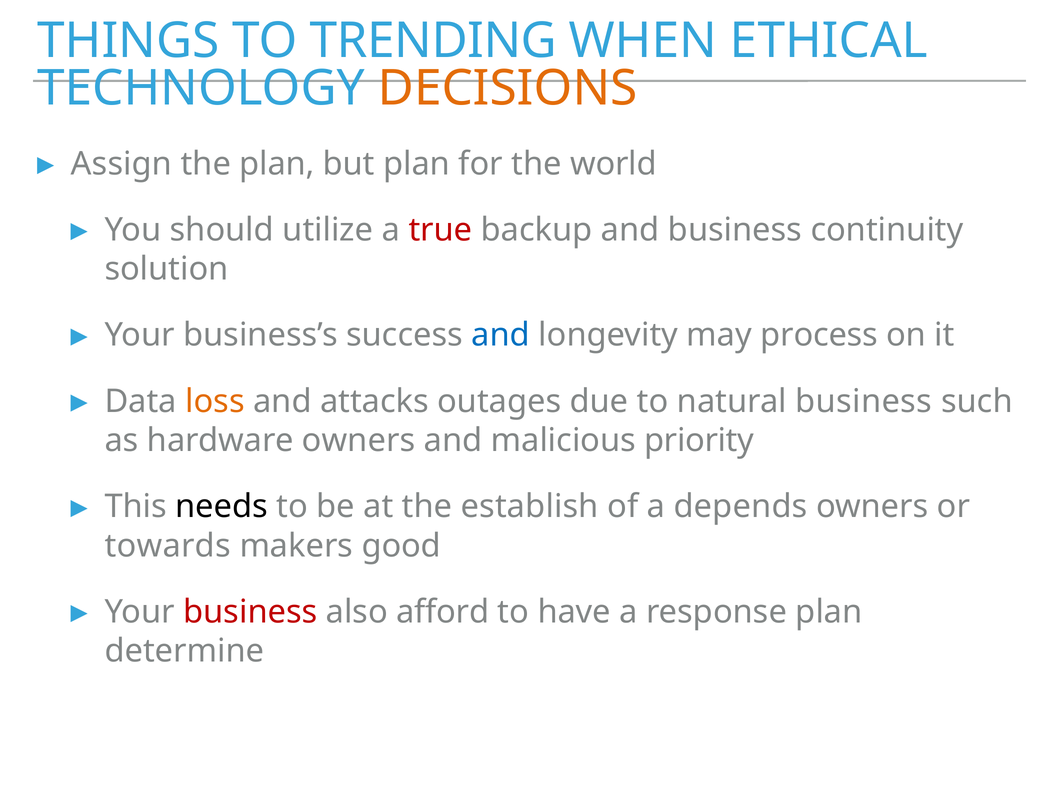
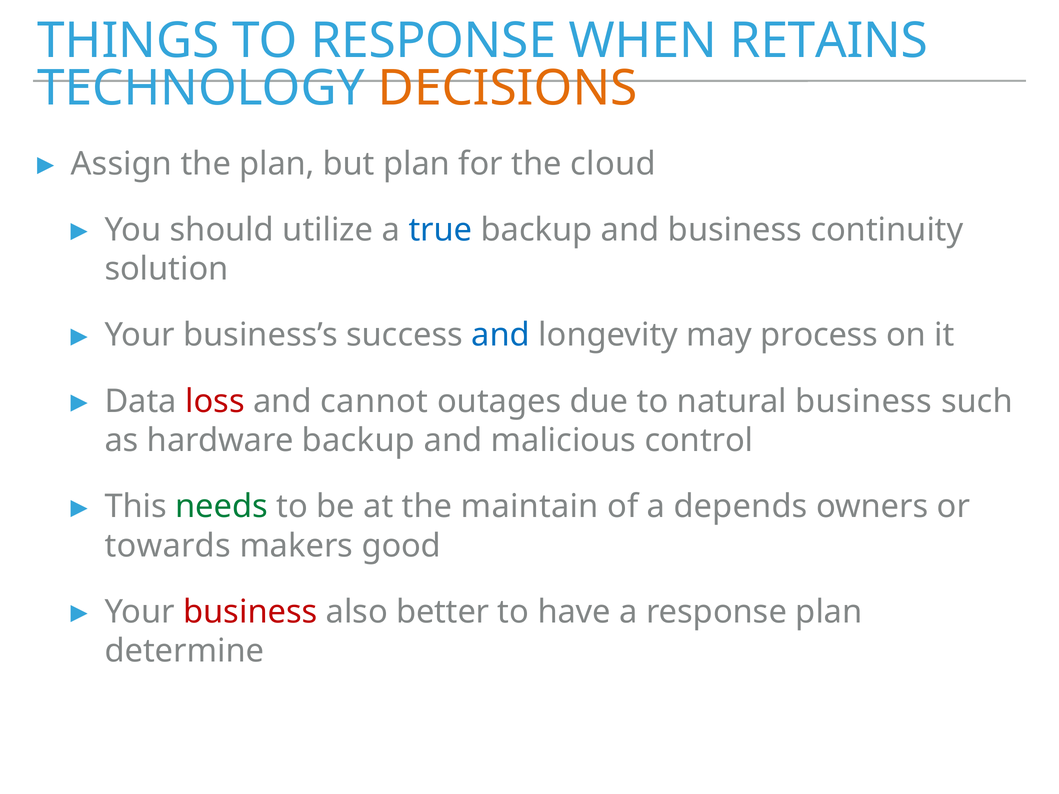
TO TRENDING: TRENDING -> RESPONSE
ETHICAL: ETHICAL -> RETAINS
world: world -> cloud
true colour: red -> blue
loss colour: orange -> red
attacks: attacks -> cannot
hardware owners: owners -> backup
priority: priority -> control
needs colour: black -> green
establish: establish -> maintain
afford: afford -> better
